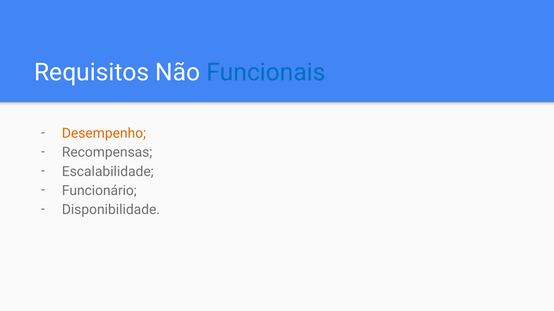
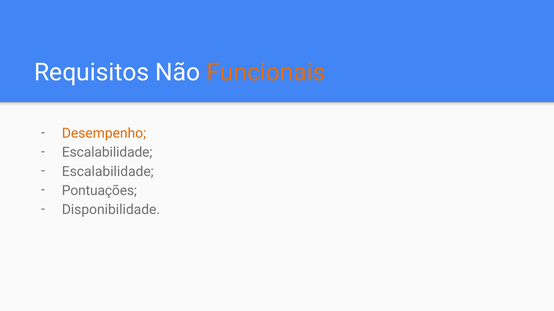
Funcionais colour: blue -> orange
Recompensas at (107, 153): Recompensas -> Escalabilidade
Funcionário: Funcionário -> Pontuações
